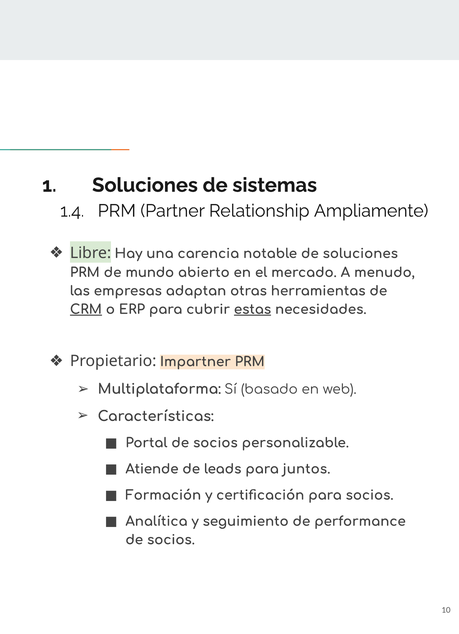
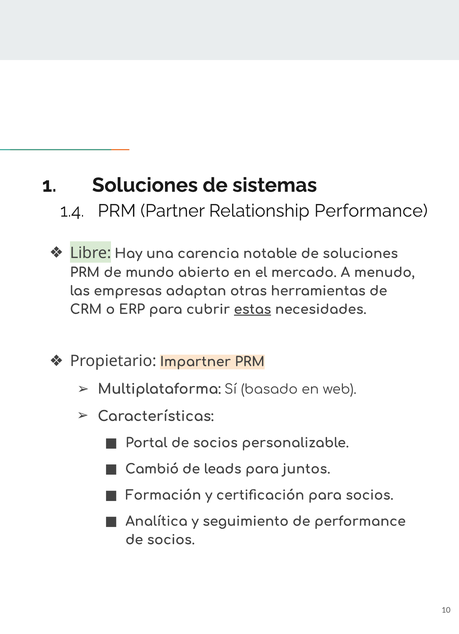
Relationship Ampliamente: Ampliamente -> Performance
CRM underline: present -> none
Atiende: Atiende -> Cambió
